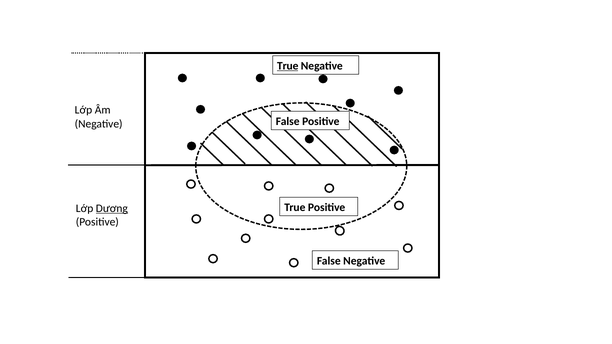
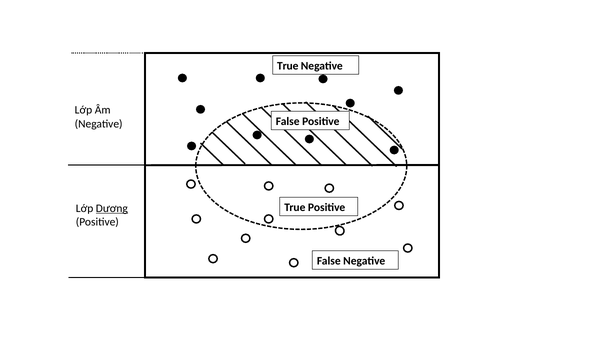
True at (288, 66) underline: present -> none
